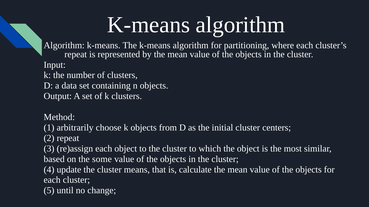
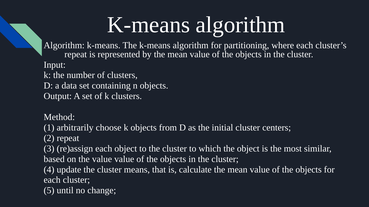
the some: some -> value
